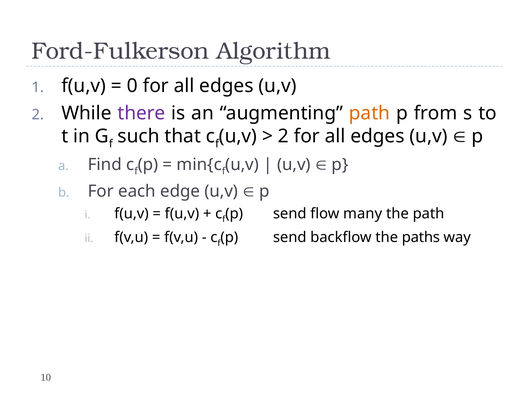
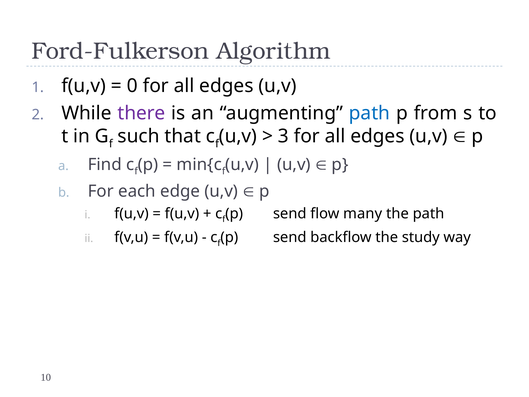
path at (369, 113) colour: orange -> blue
2 at (283, 136): 2 -> 3
paths: paths -> study
